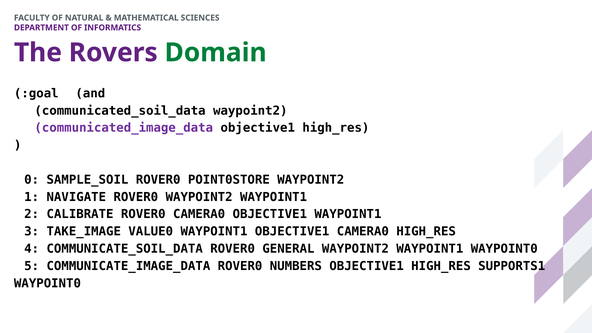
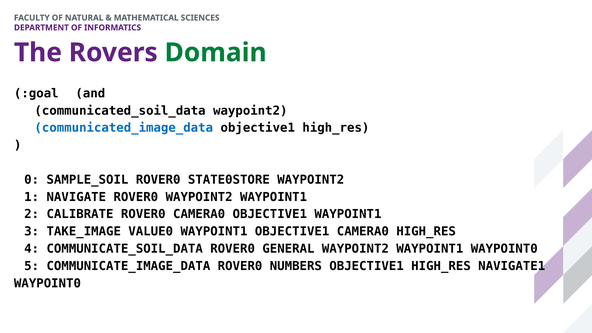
communicated_image_data colour: purple -> blue
POINT0STORE: POINT0STORE -> STATE0STORE
SUPPORTS1: SUPPORTS1 -> NAVIGATE1
